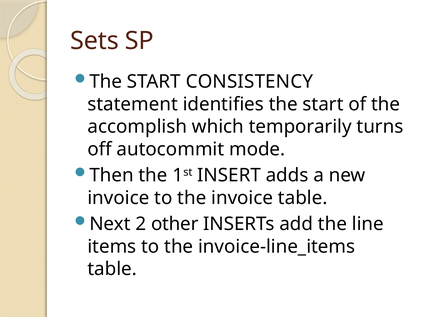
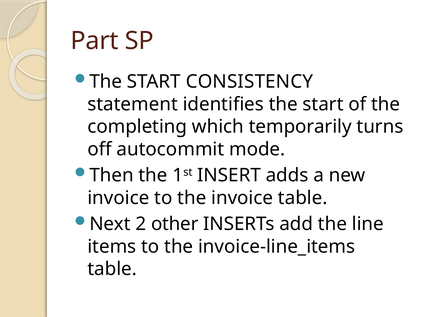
Sets: Sets -> Part
accomplish: accomplish -> completing
